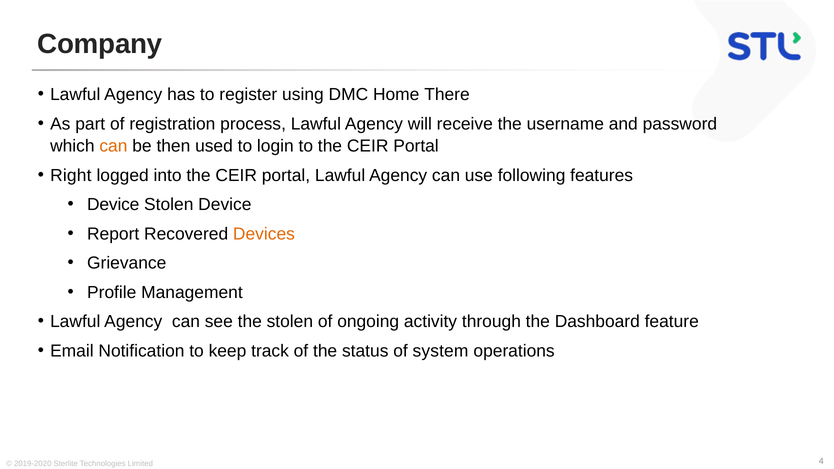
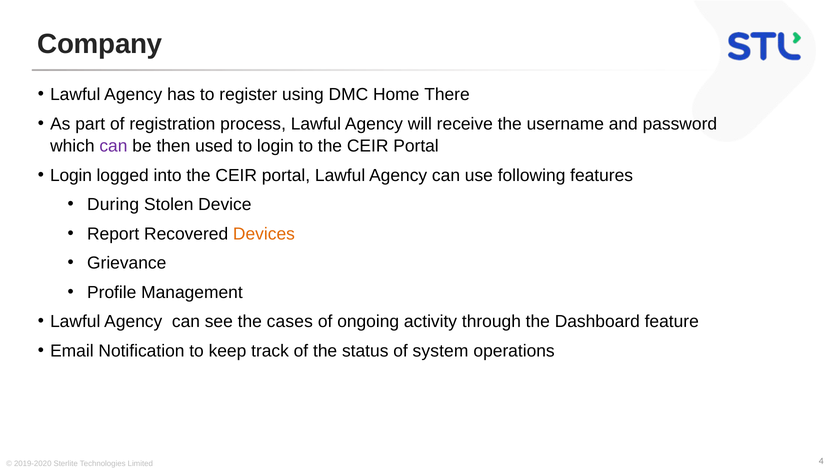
can at (113, 146) colour: orange -> purple
Right at (71, 176): Right -> Login
Device at (113, 205): Device -> During
the stolen: stolen -> cases
